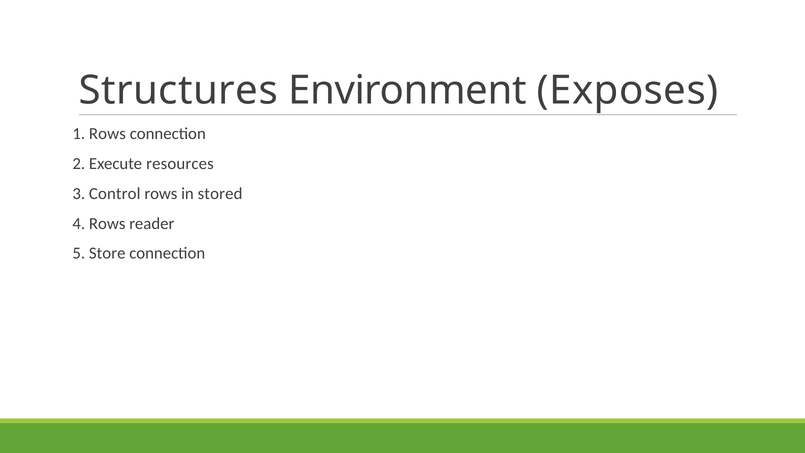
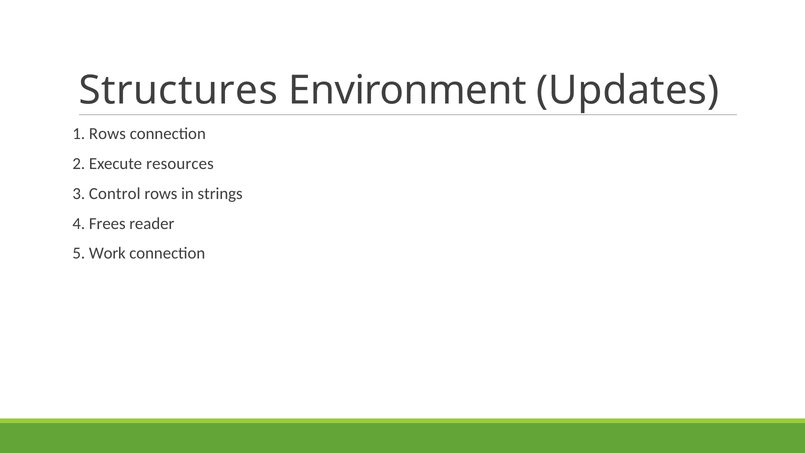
Exposes: Exposes -> Updates
stored: stored -> strings
4 Rows: Rows -> Frees
Store: Store -> Work
